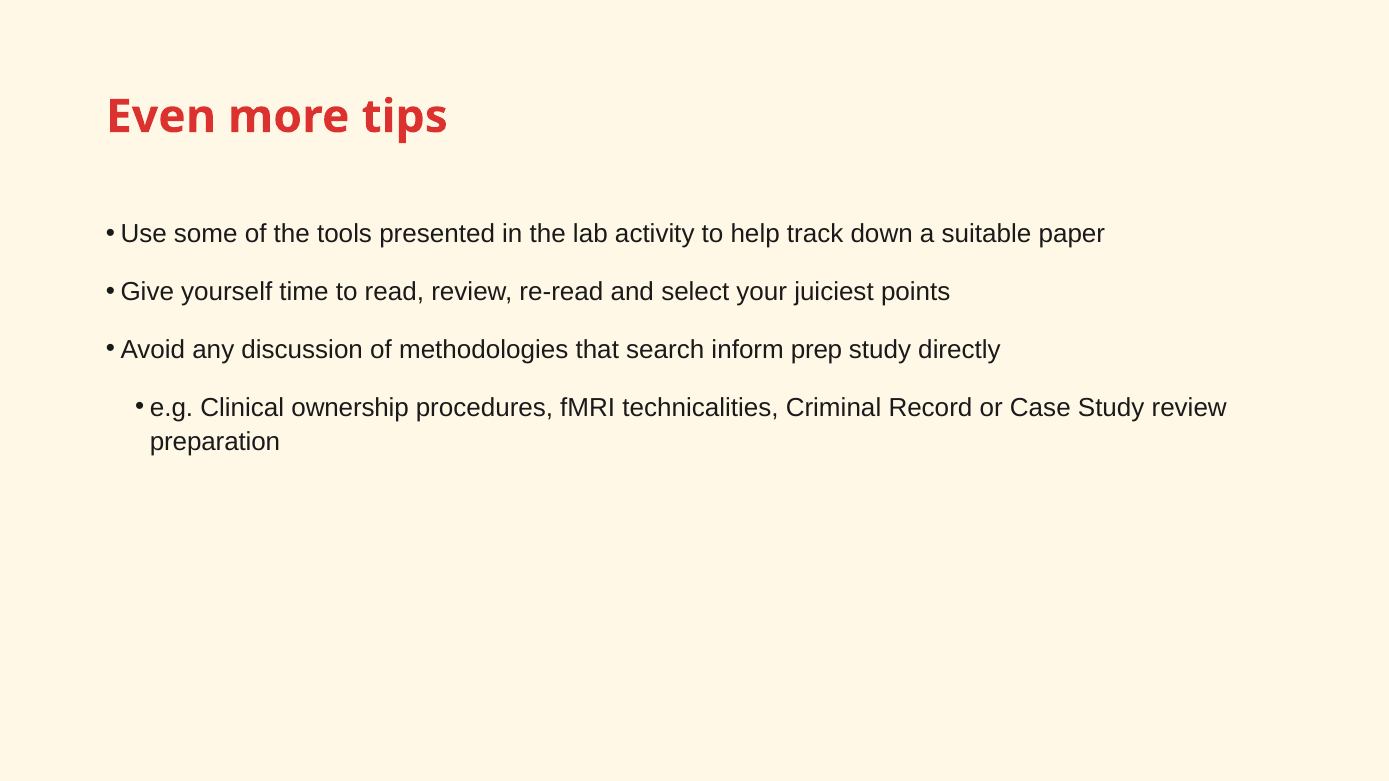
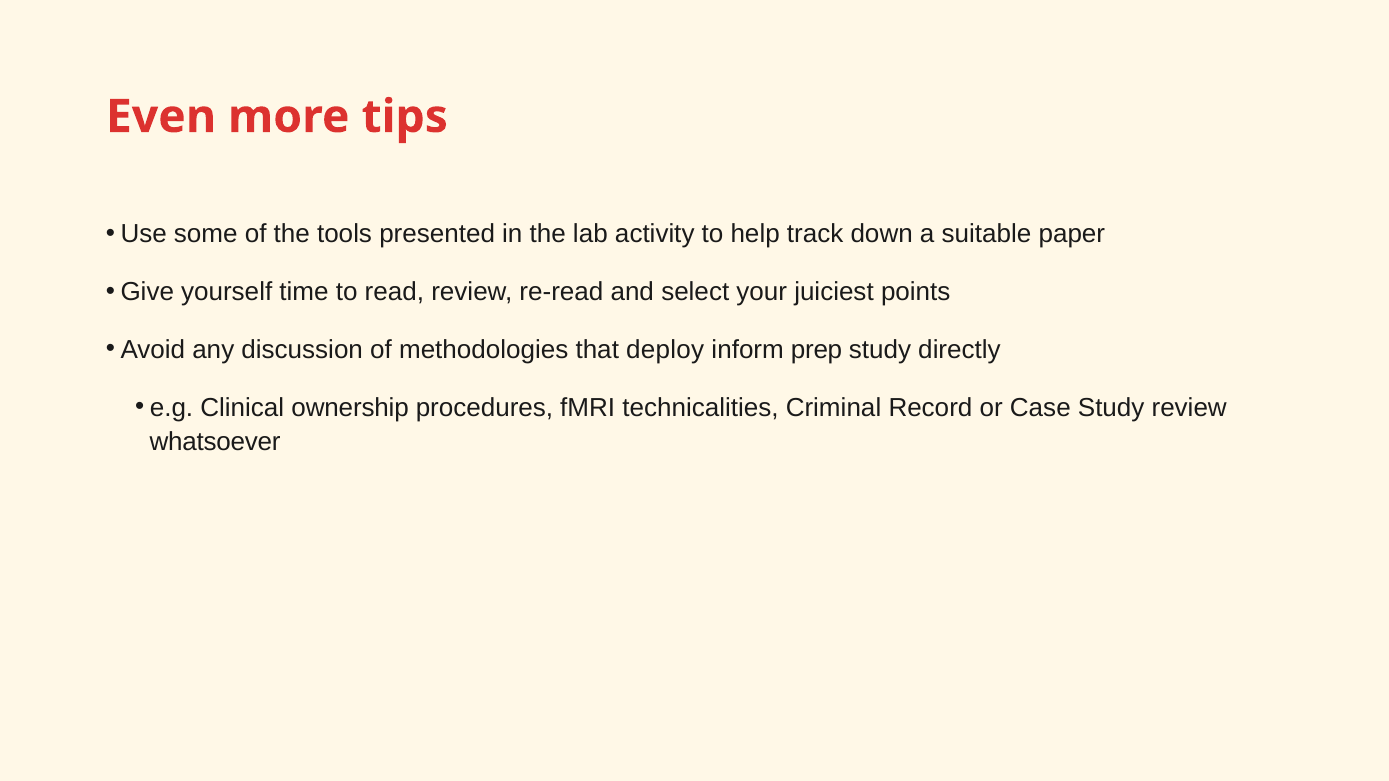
search: search -> deploy
preparation: preparation -> whatsoever
